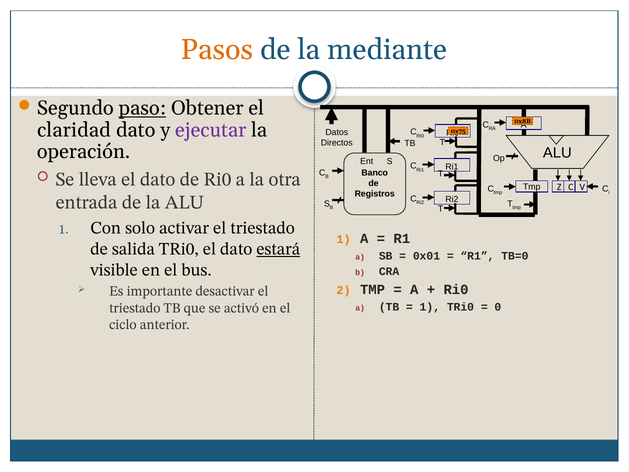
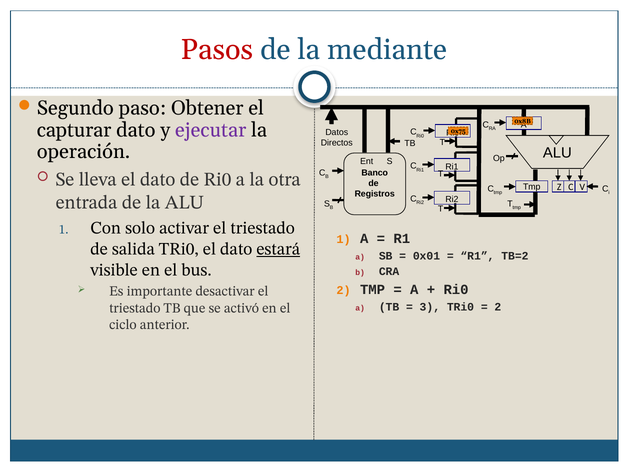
Pasos colour: orange -> red
paso underline: present -> none
claridad: claridad -> capturar
TB=0: TB=0 -> TB=2
1 at (430, 307): 1 -> 3
0 at (498, 307): 0 -> 2
